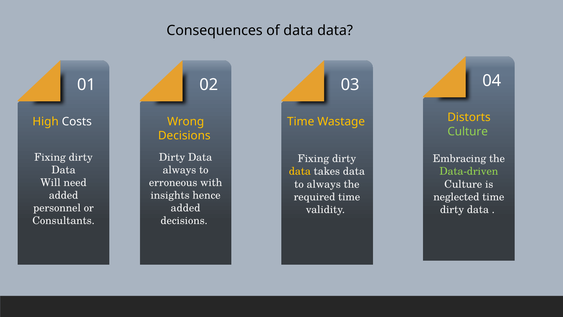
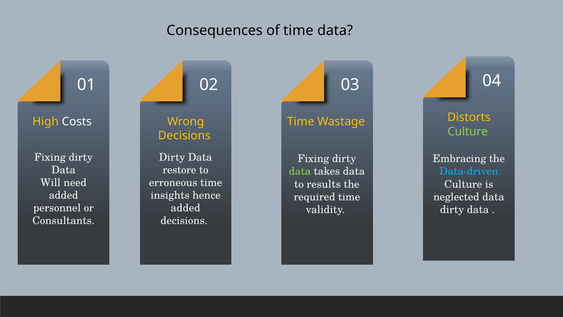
of data: data -> time
always at (179, 170): always -> restore
data at (300, 171) colour: yellow -> light green
Data-driven colour: light green -> light blue
erroneous with: with -> time
to always: always -> results
neglected time: time -> data
